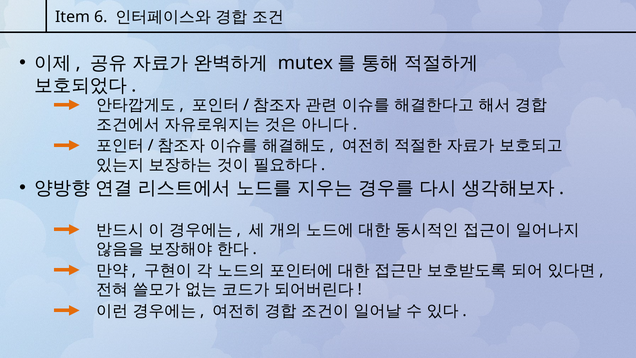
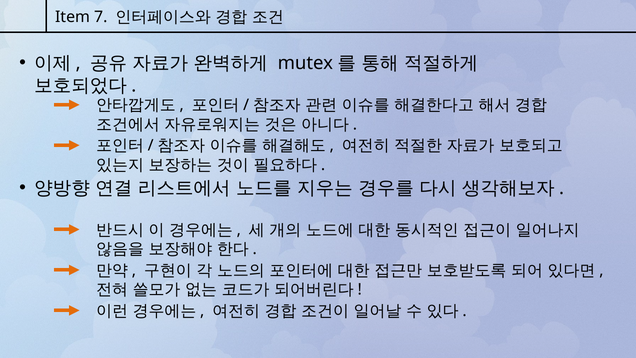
6: 6 -> 7
